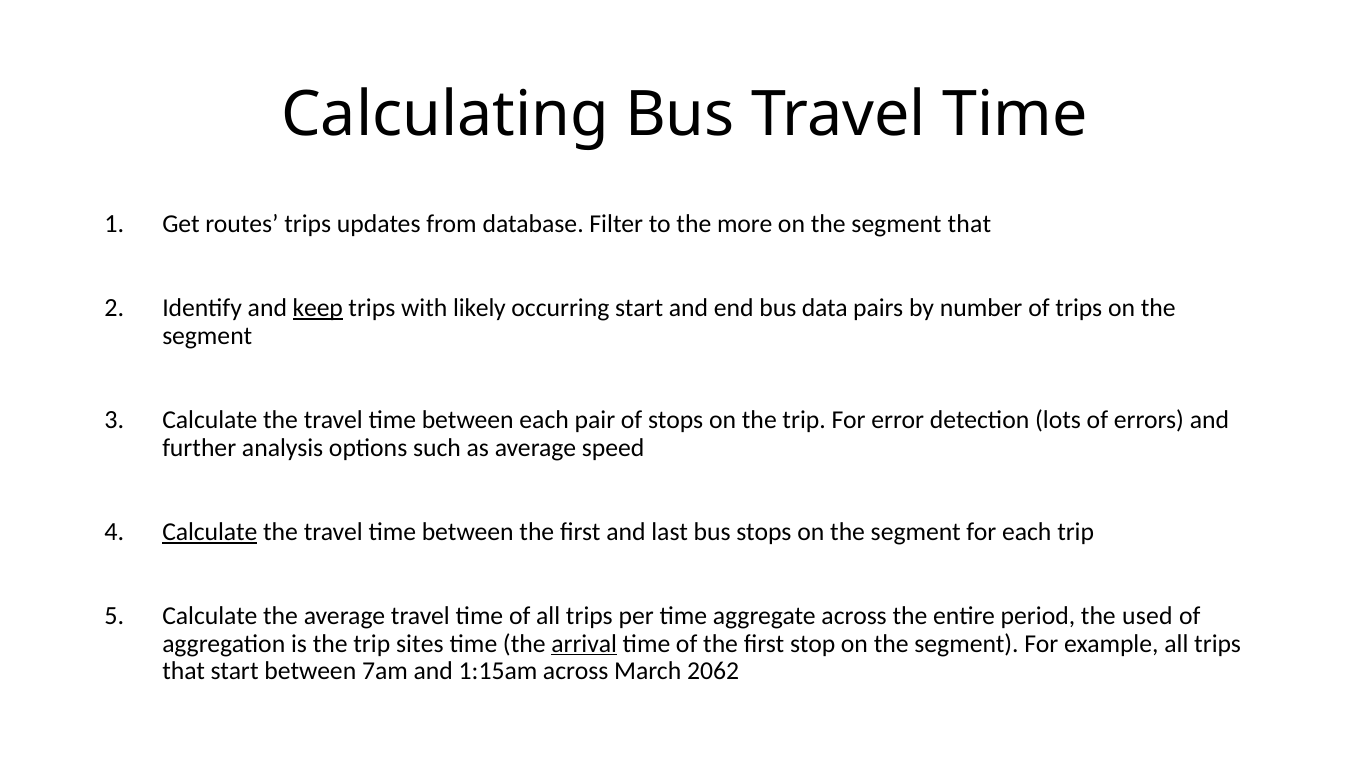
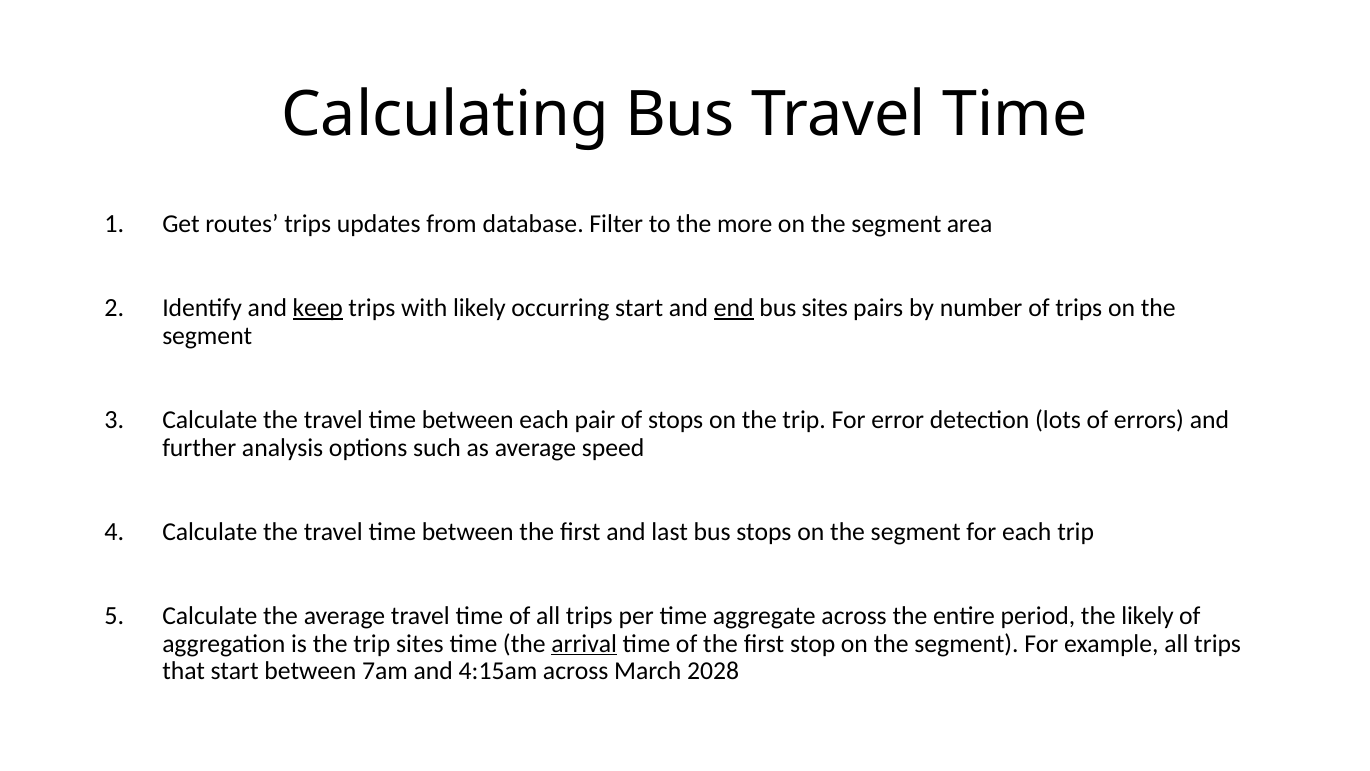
segment that: that -> area
end underline: none -> present
bus data: data -> sites
Calculate at (210, 532) underline: present -> none
the used: used -> likely
1:15am: 1:15am -> 4:15am
2062: 2062 -> 2028
